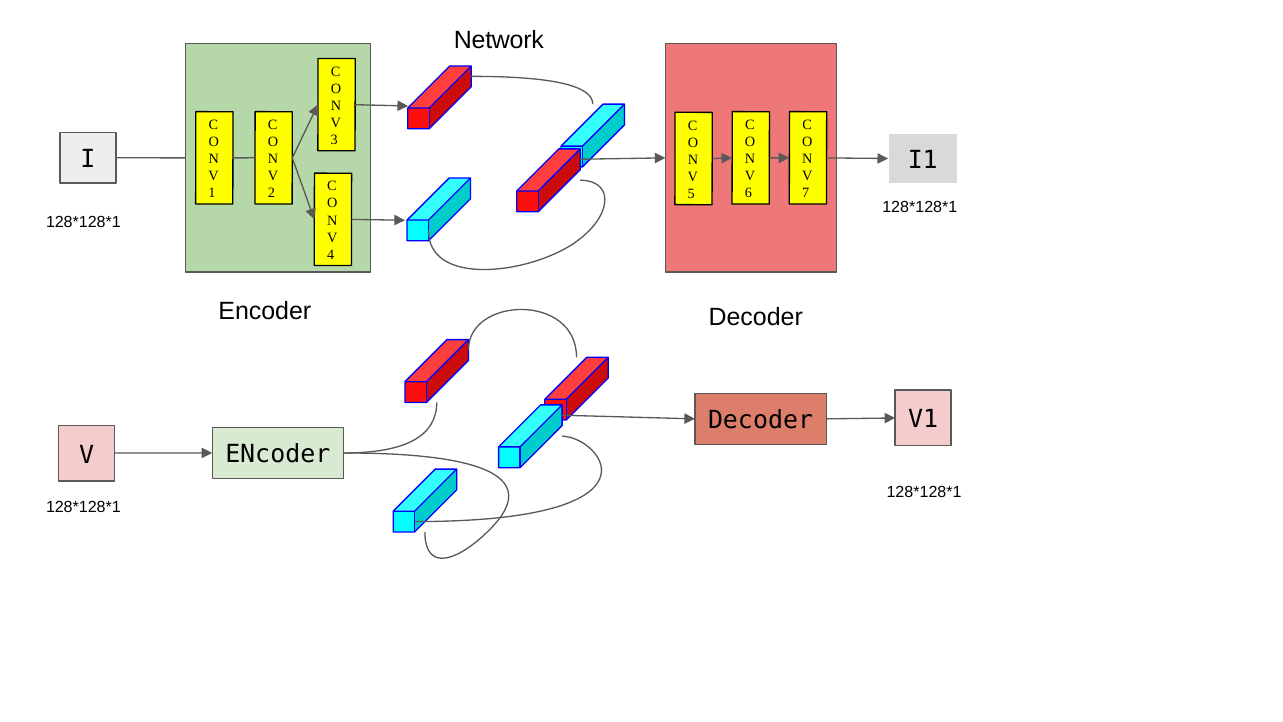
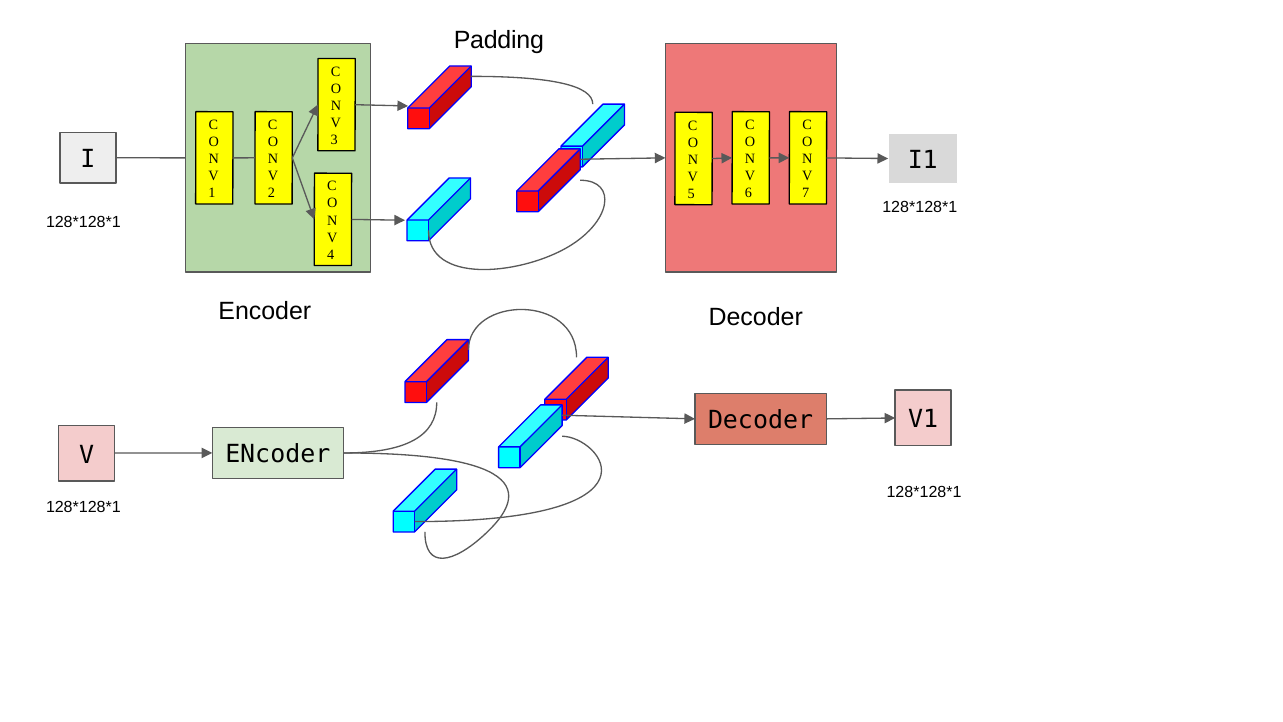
Network: Network -> Padding
